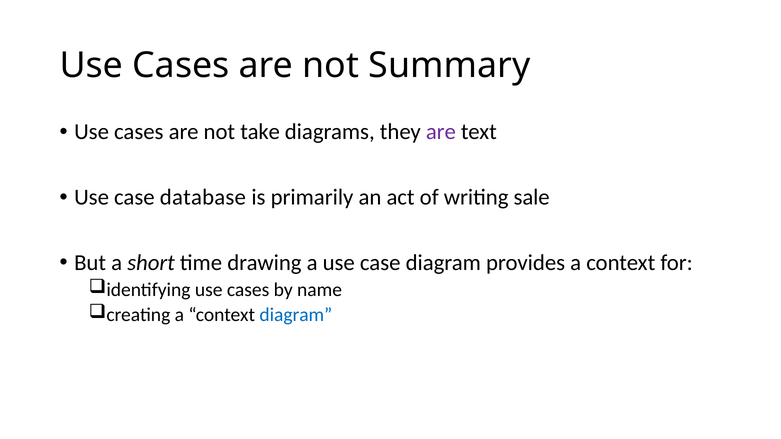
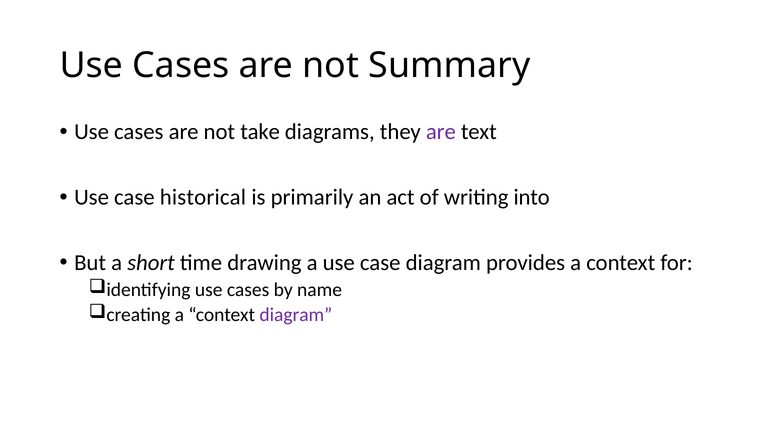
database: database -> historical
sale: sale -> into
diagram at (296, 315) colour: blue -> purple
